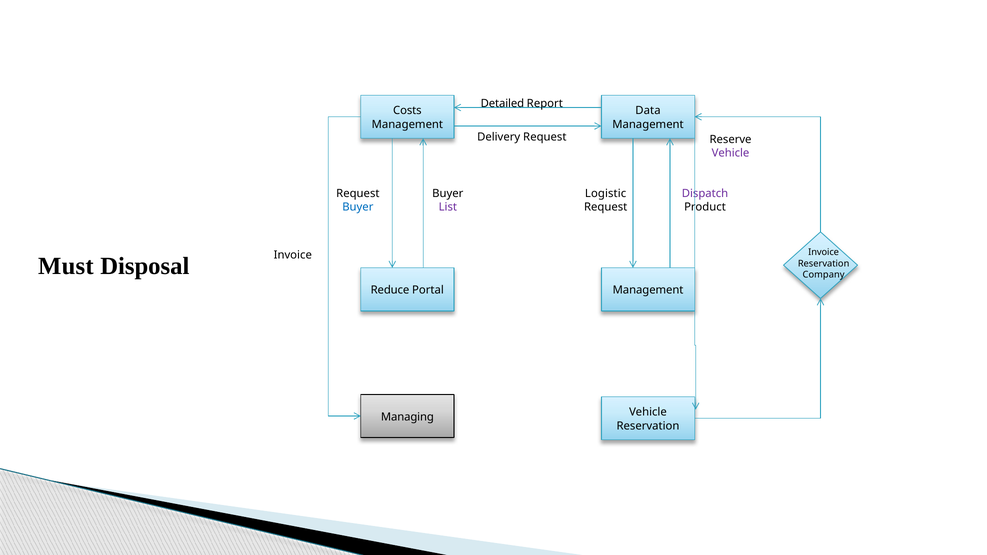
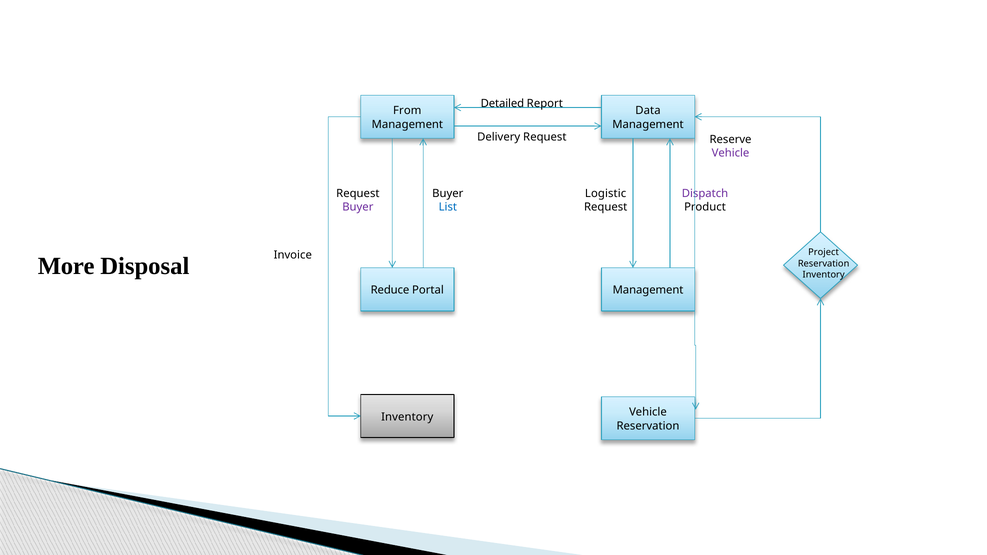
Costs: Costs -> From
Buyer at (358, 207) colour: blue -> purple
List colour: purple -> blue
Invoice Invoice: Invoice -> Project
Must: Must -> More
Company at (824, 275): Company -> Inventory
Managing at (407, 417): Managing -> Inventory
